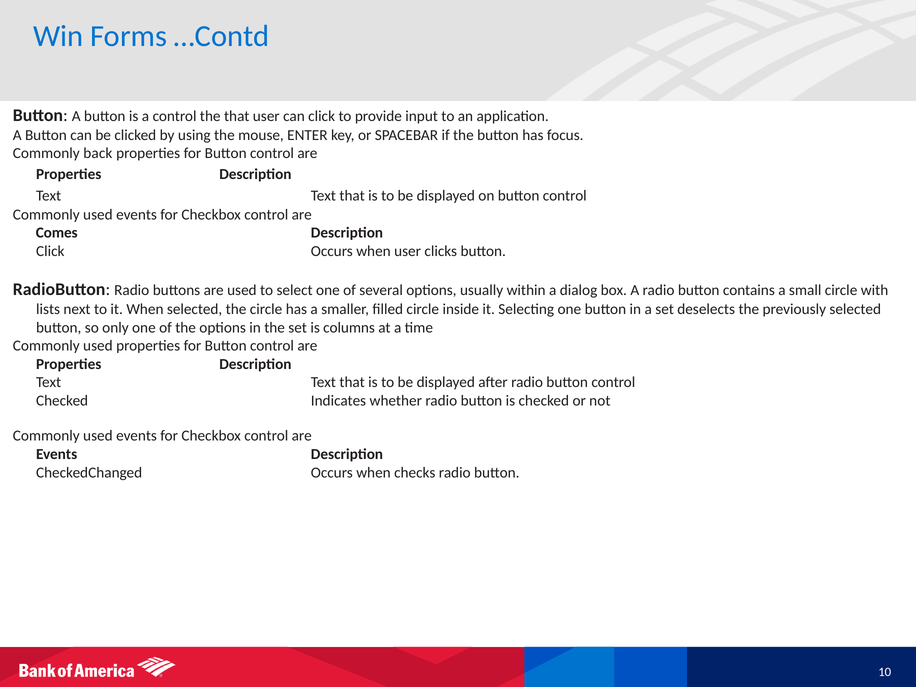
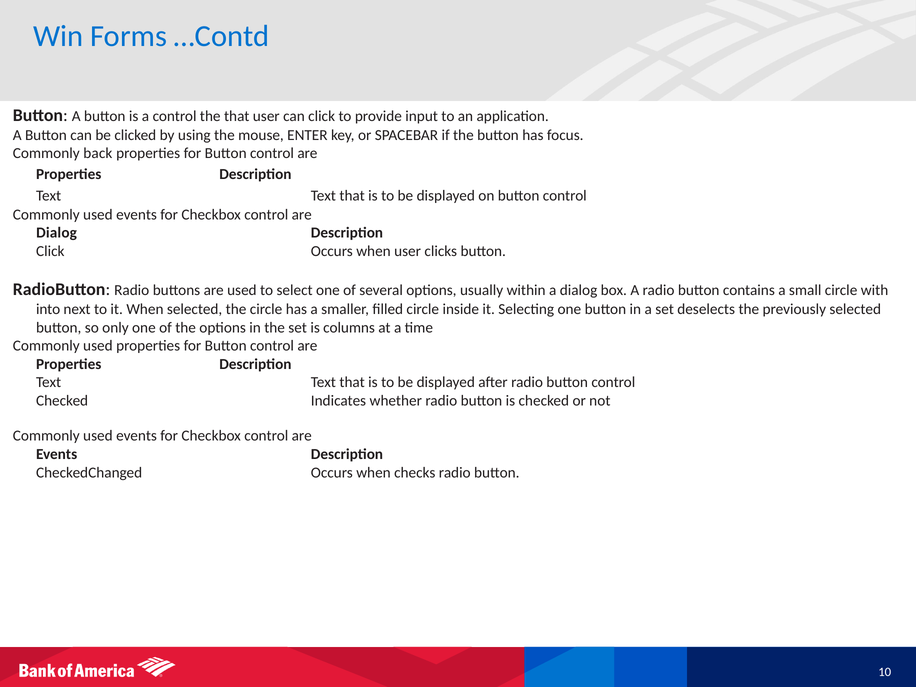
Comes at (57, 233): Comes -> Dialog
lists: lists -> into
